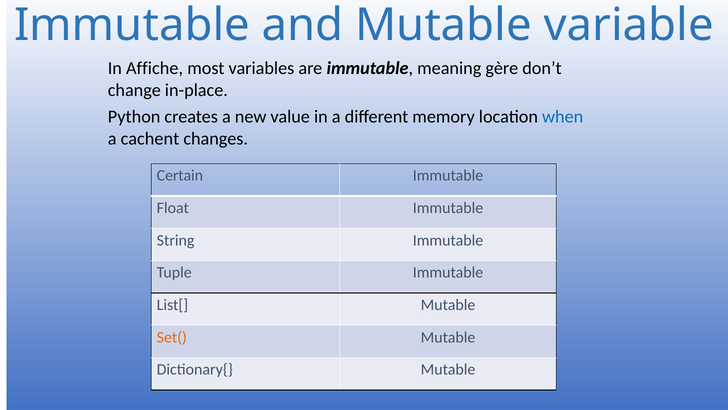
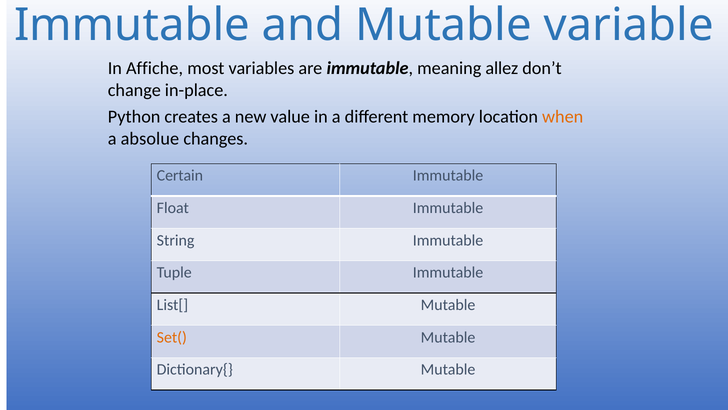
gère: gère -> allez
when colour: blue -> orange
cachent: cachent -> absolue
